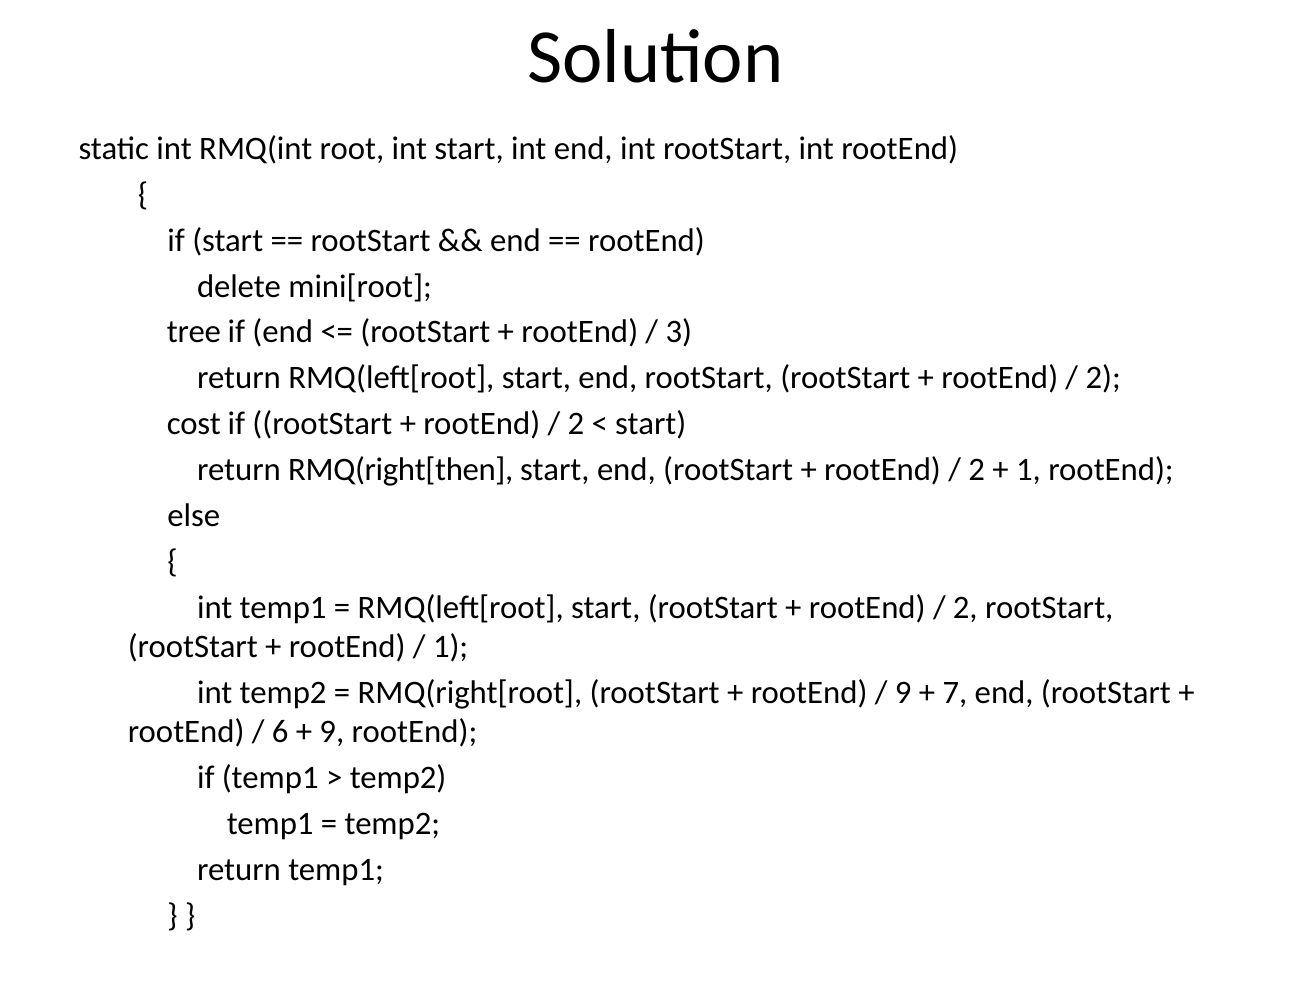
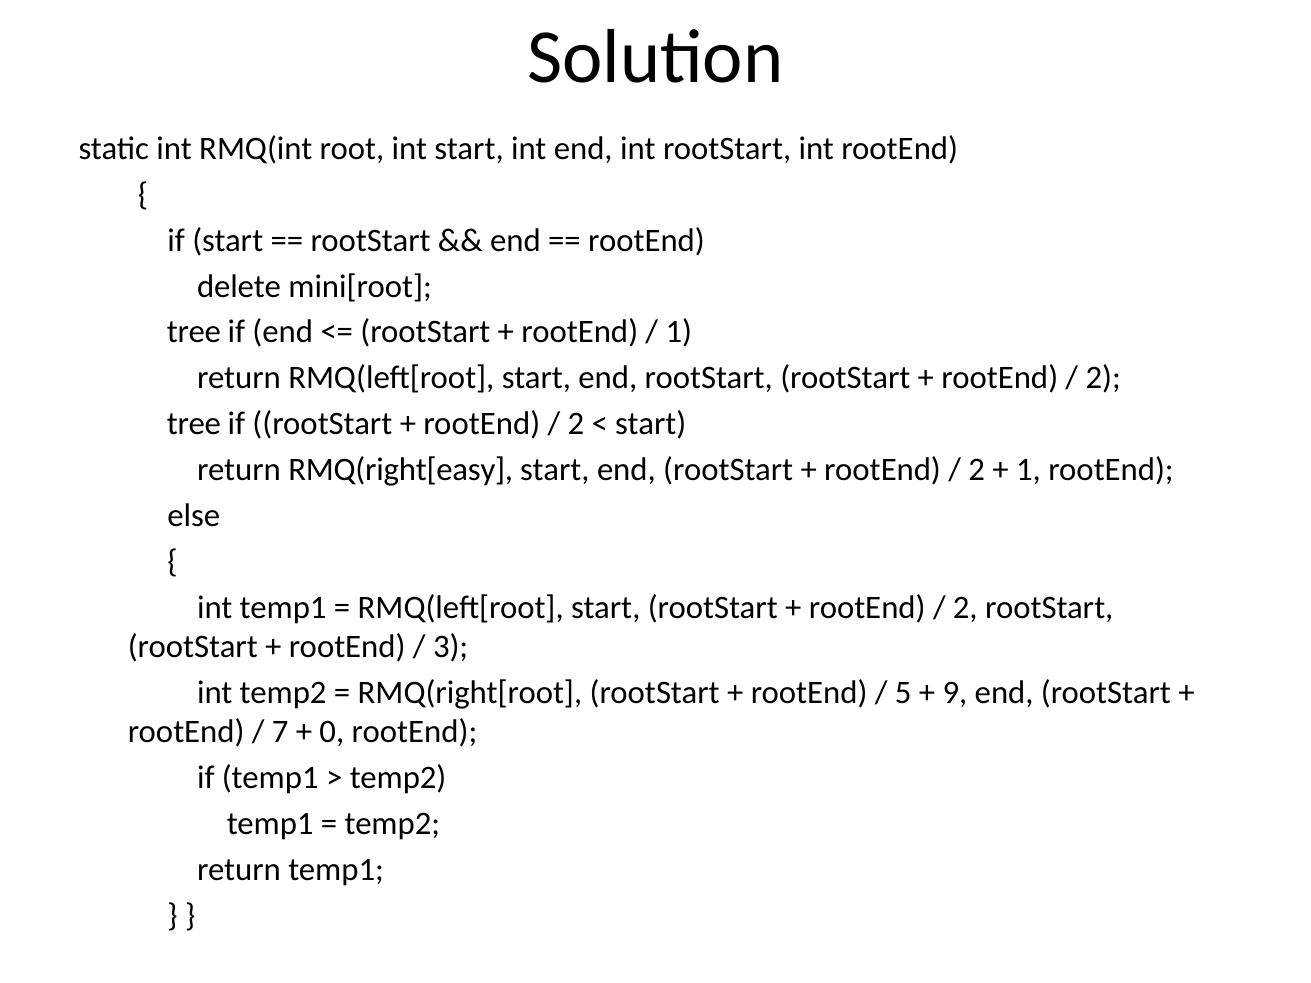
3 at (679, 332): 3 -> 1
cost at (194, 424): cost -> tree
RMQ(right[then: RMQ(right[then -> RMQ(right[easy
1 at (451, 647): 1 -> 3
9 at (903, 693): 9 -> 5
7: 7 -> 9
6: 6 -> 7
9 at (332, 732): 9 -> 0
